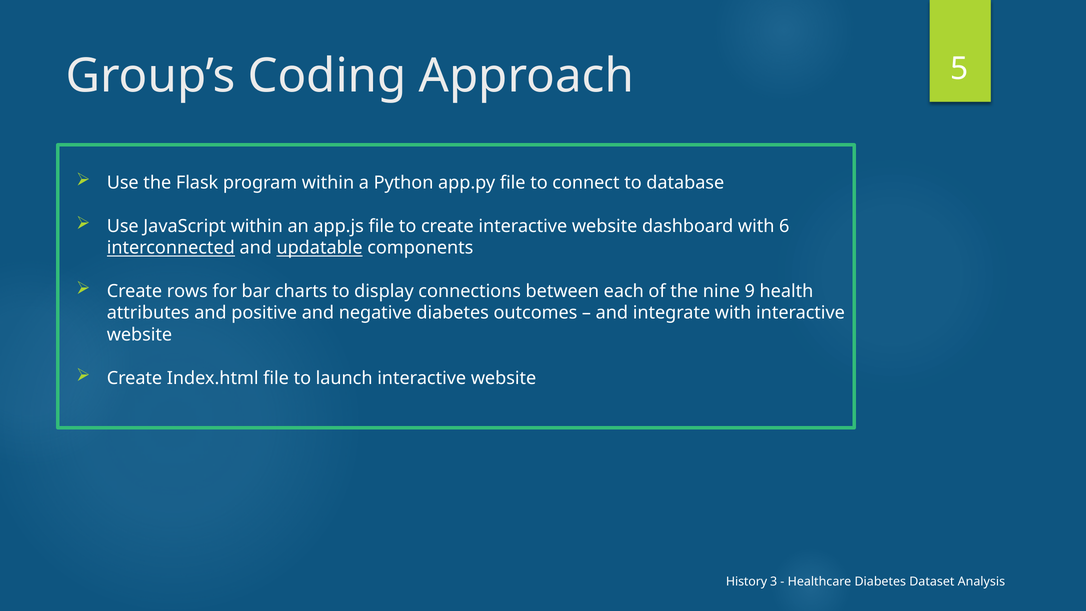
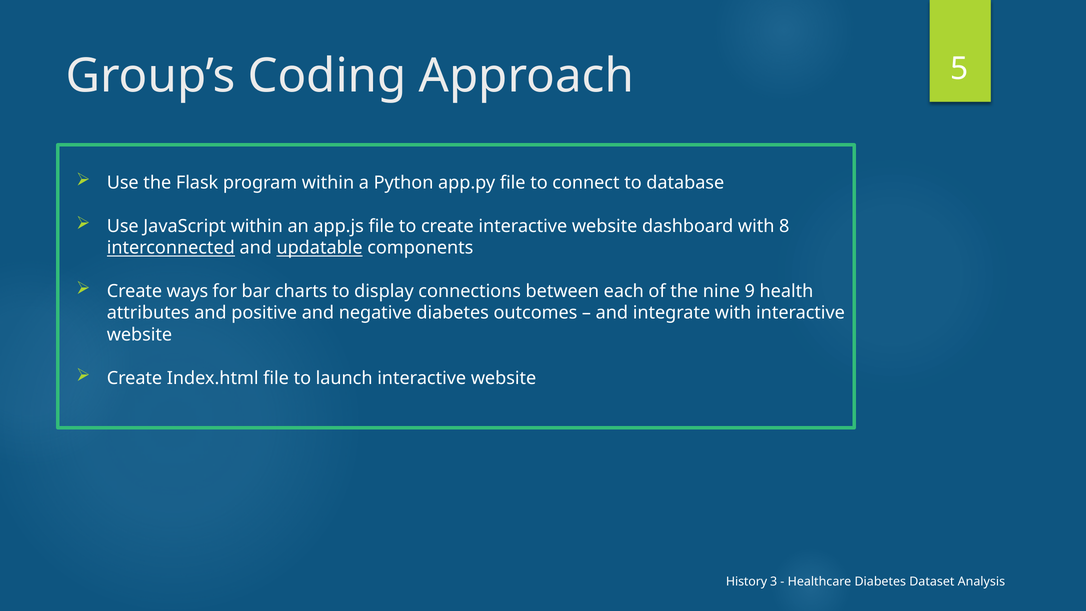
6: 6 -> 8
rows: rows -> ways
